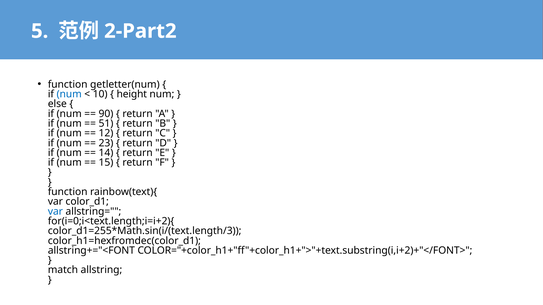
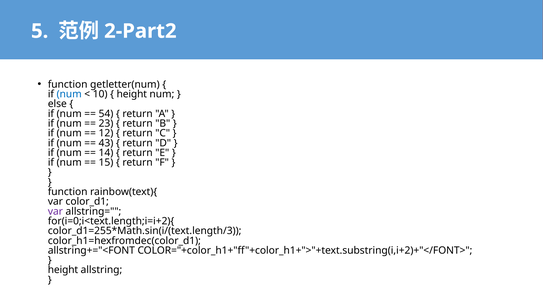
90: 90 -> 54
51: 51 -> 23
23: 23 -> 43
var at (55, 212) colour: blue -> purple
match at (63, 270): match -> height
